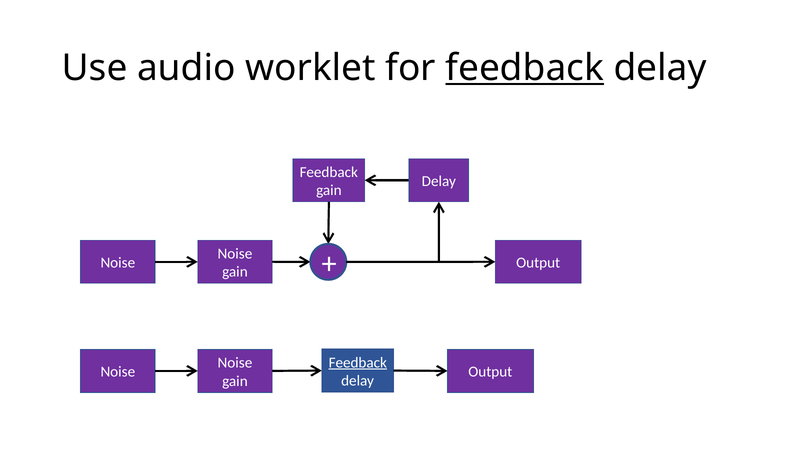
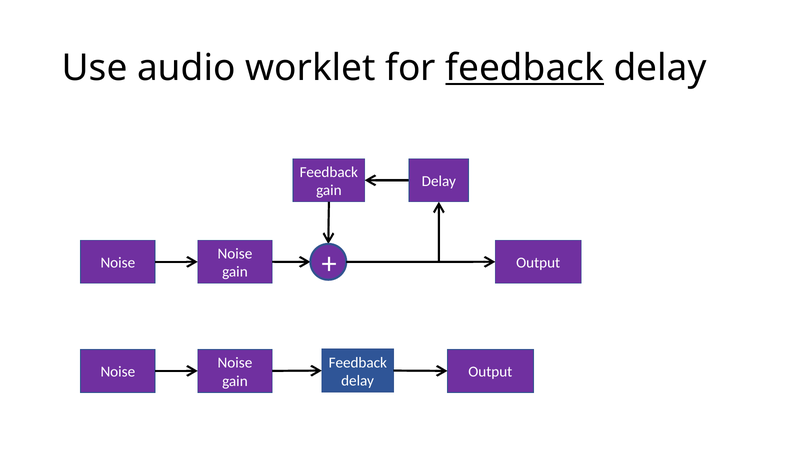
Feedback at (358, 363) underline: present -> none
